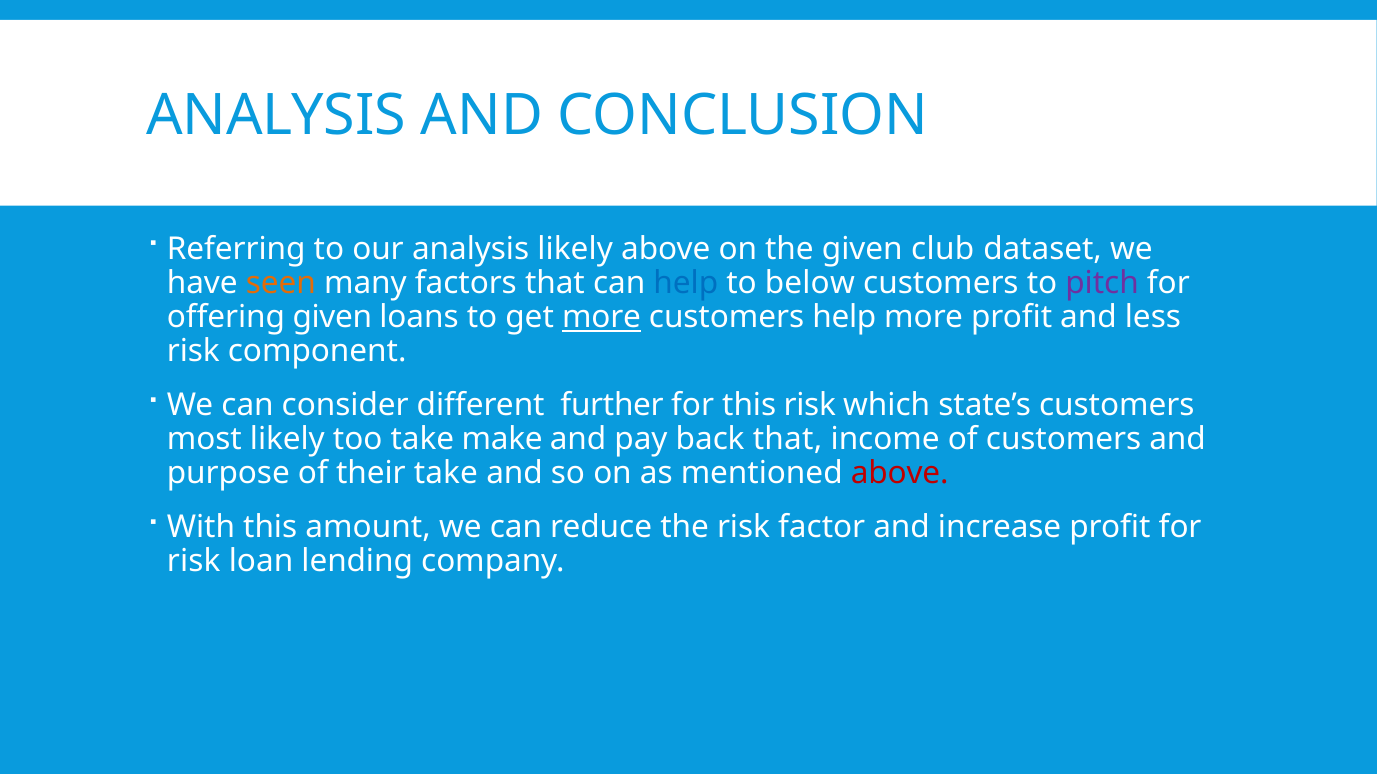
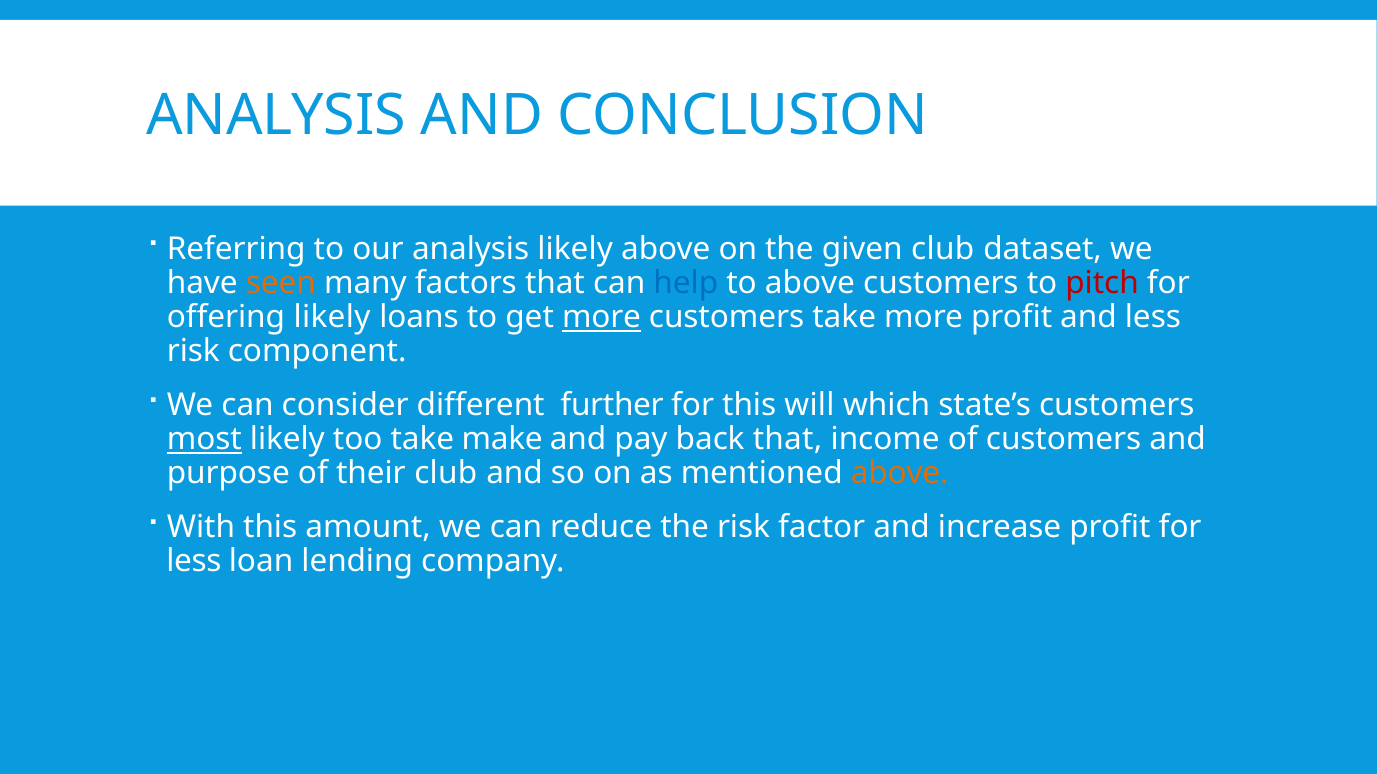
to below: below -> above
pitch colour: purple -> red
offering given: given -> likely
customers help: help -> take
this risk: risk -> will
most underline: none -> present
their take: take -> club
above at (900, 474) colour: red -> orange
risk at (194, 562): risk -> less
